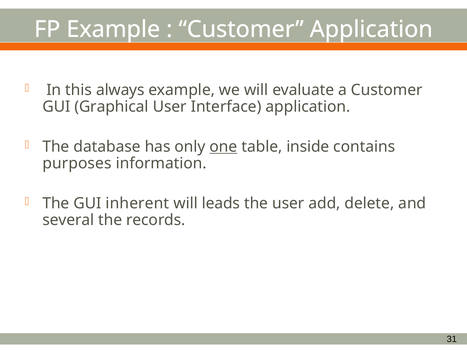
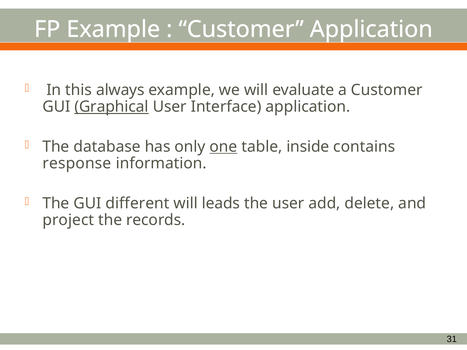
Graphical underline: none -> present
purposes: purposes -> response
inherent: inherent -> different
several: several -> project
